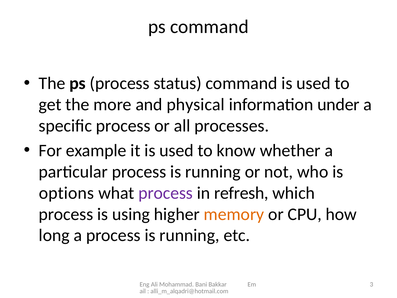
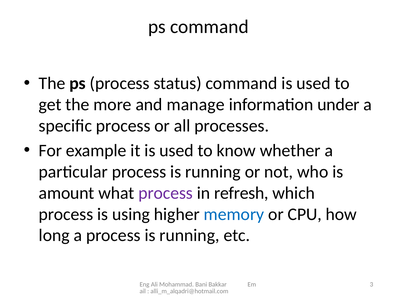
physical: physical -> manage
options: options -> amount
memory colour: orange -> blue
